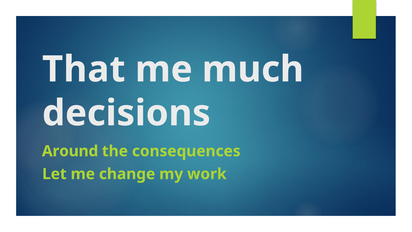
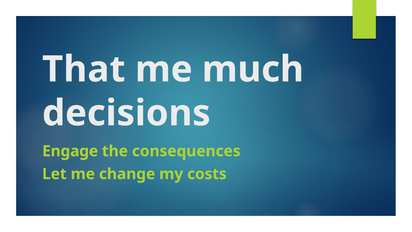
Around: Around -> Engage
work: work -> costs
